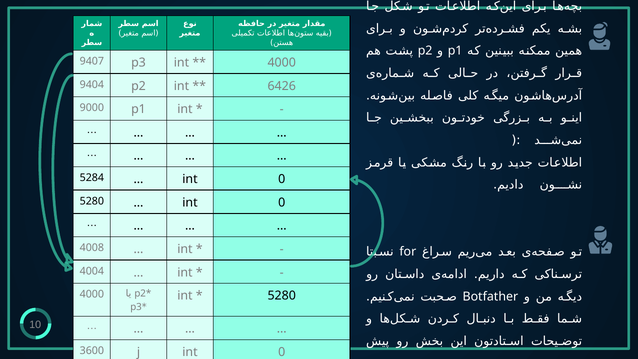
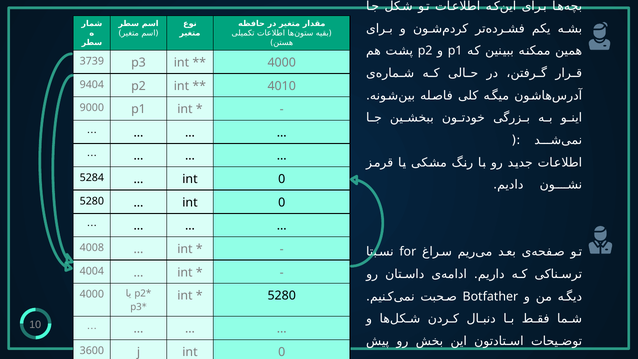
9407: 9407 -> 3739
6426: 6426 -> 4010
